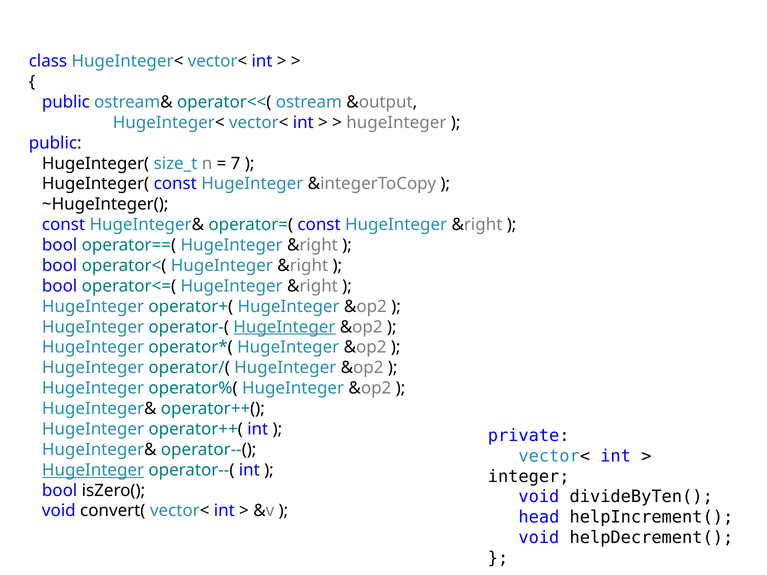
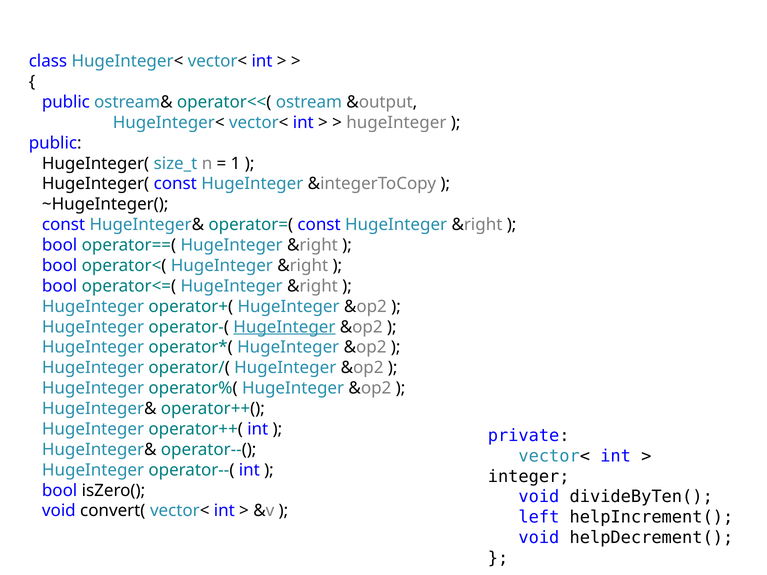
7: 7 -> 1
HugeInteger at (93, 470) underline: present -> none
head: head -> left
